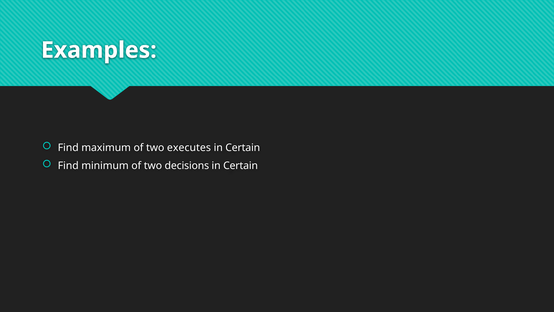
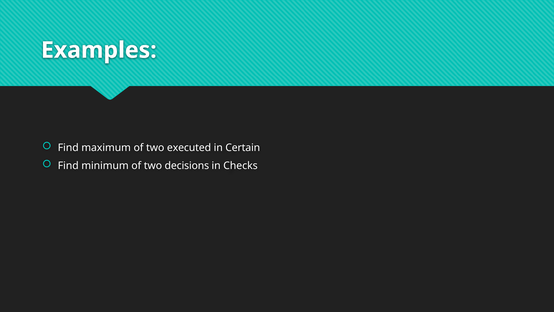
executes: executes -> executed
Certain at (241, 166): Certain -> Checks
